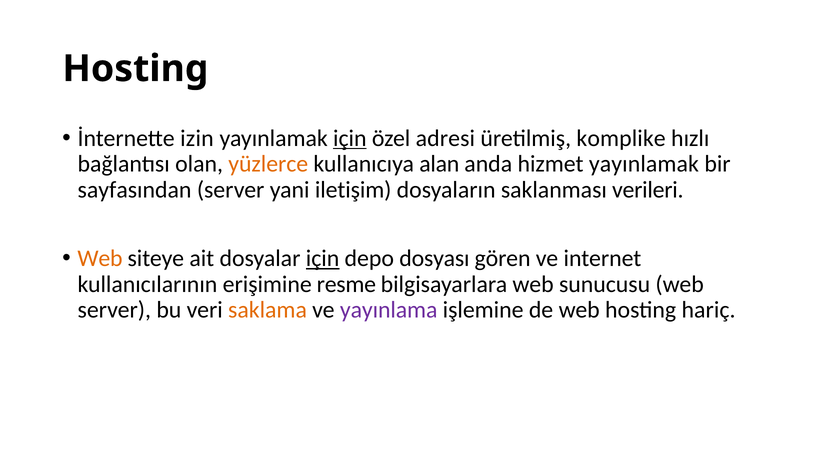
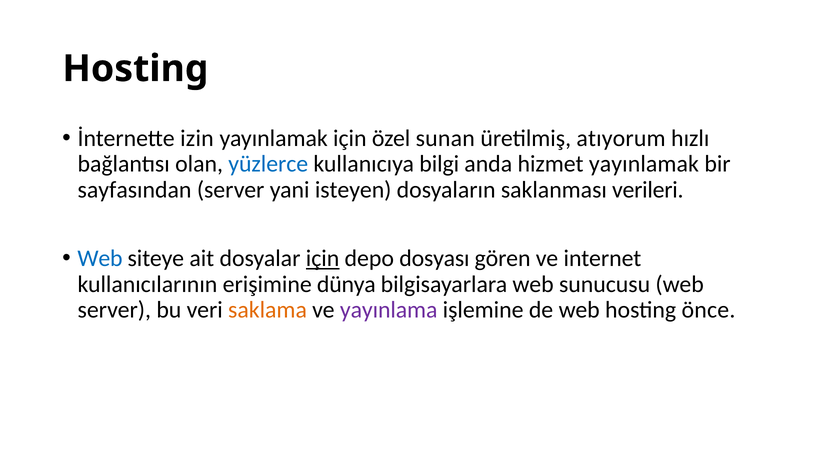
için at (350, 138) underline: present -> none
adresi: adresi -> sunan
komplike: komplike -> atıyorum
yüzlerce colour: orange -> blue
alan: alan -> bilgi
iletişim: iletişim -> isteyen
Web at (100, 258) colour: orange -> blue
resme: resme -> dünya
hariç: hariç -> önce
